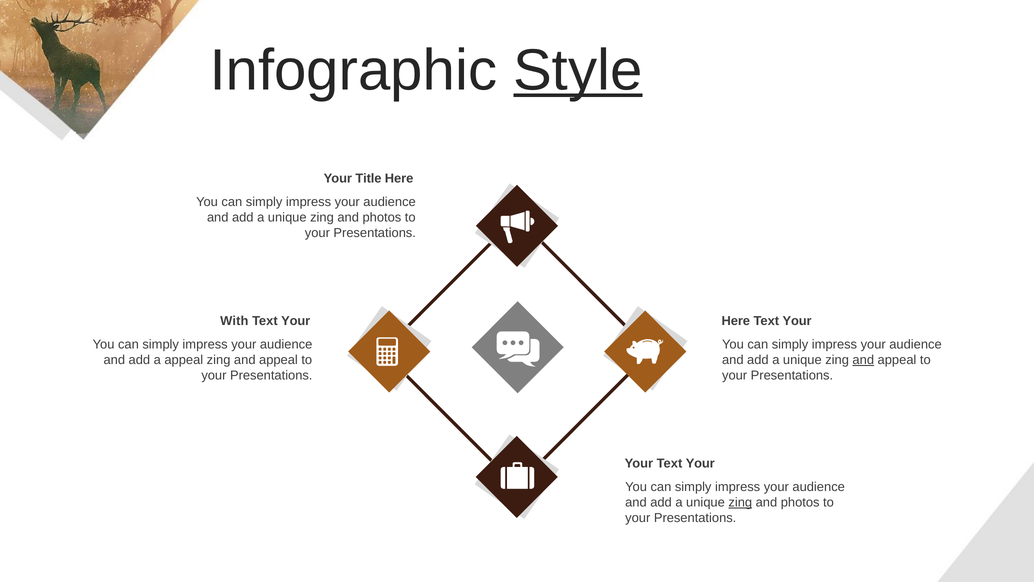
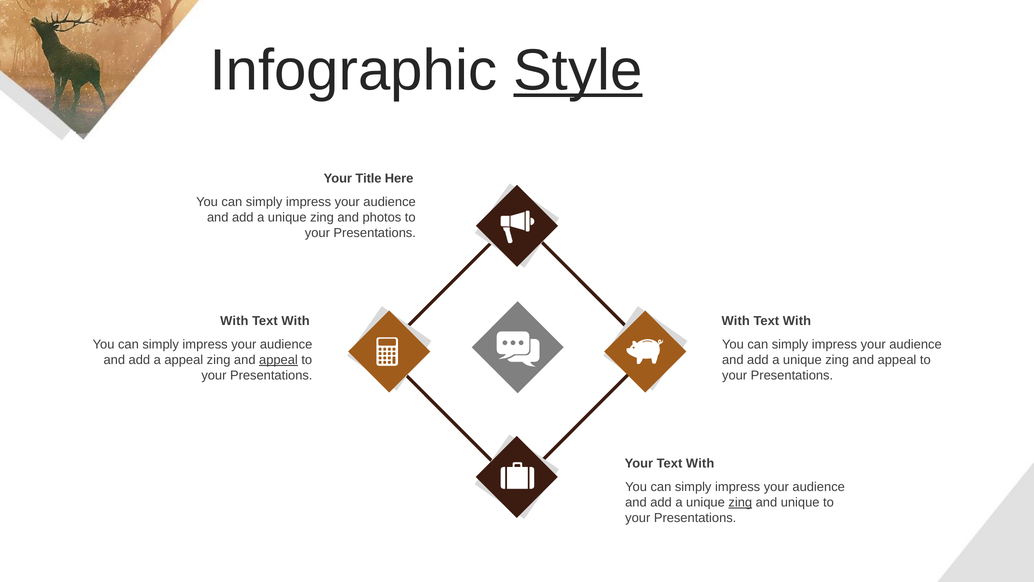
Your at (296, 321): Your -> With
Here at (736, 321): Here -> With
Your at (797, 321): Your -> With
appeal at (278, 360) underline: none -> present
and at (863, 360) underline: present -> none
Your Text Your: Your -> With
photos at (800, 502): photos -> unique
